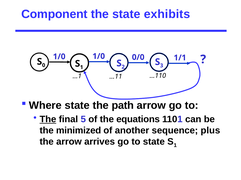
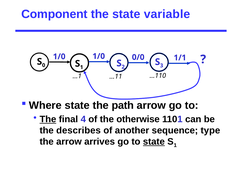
exhibits: exhibits -> variable
5: 5 -> 4
equations: equations -> otherwise
minimized: minimized -> describes
plus: plus -> type
state at (154, 142) underline: none -> present
